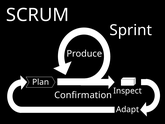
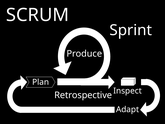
Confirmation: Confirmation -> Retrospective
